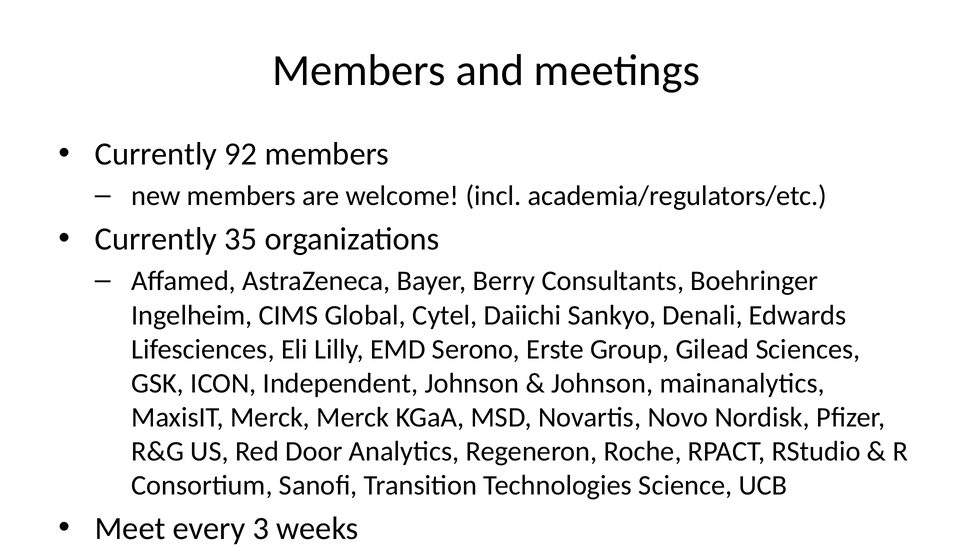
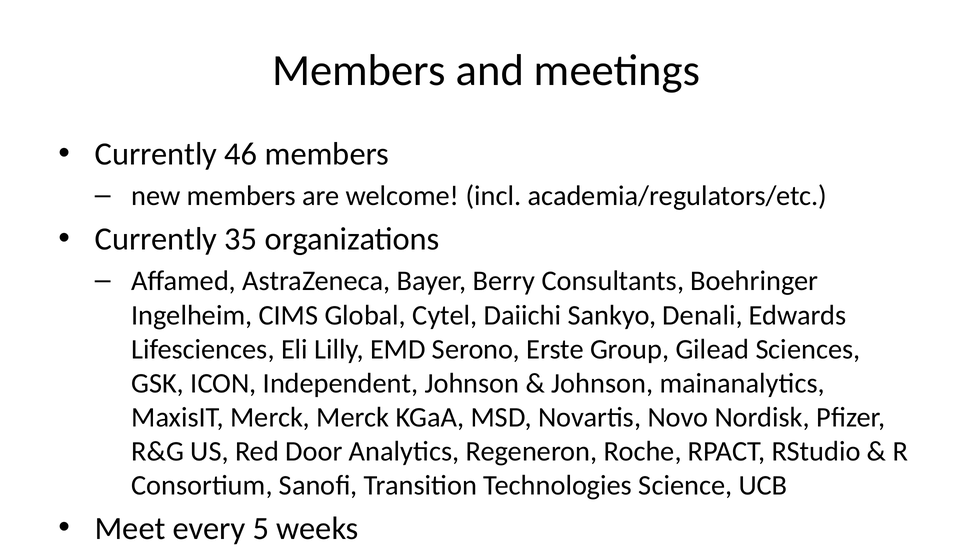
92: 92 -> 46
3: 3 -> 5
